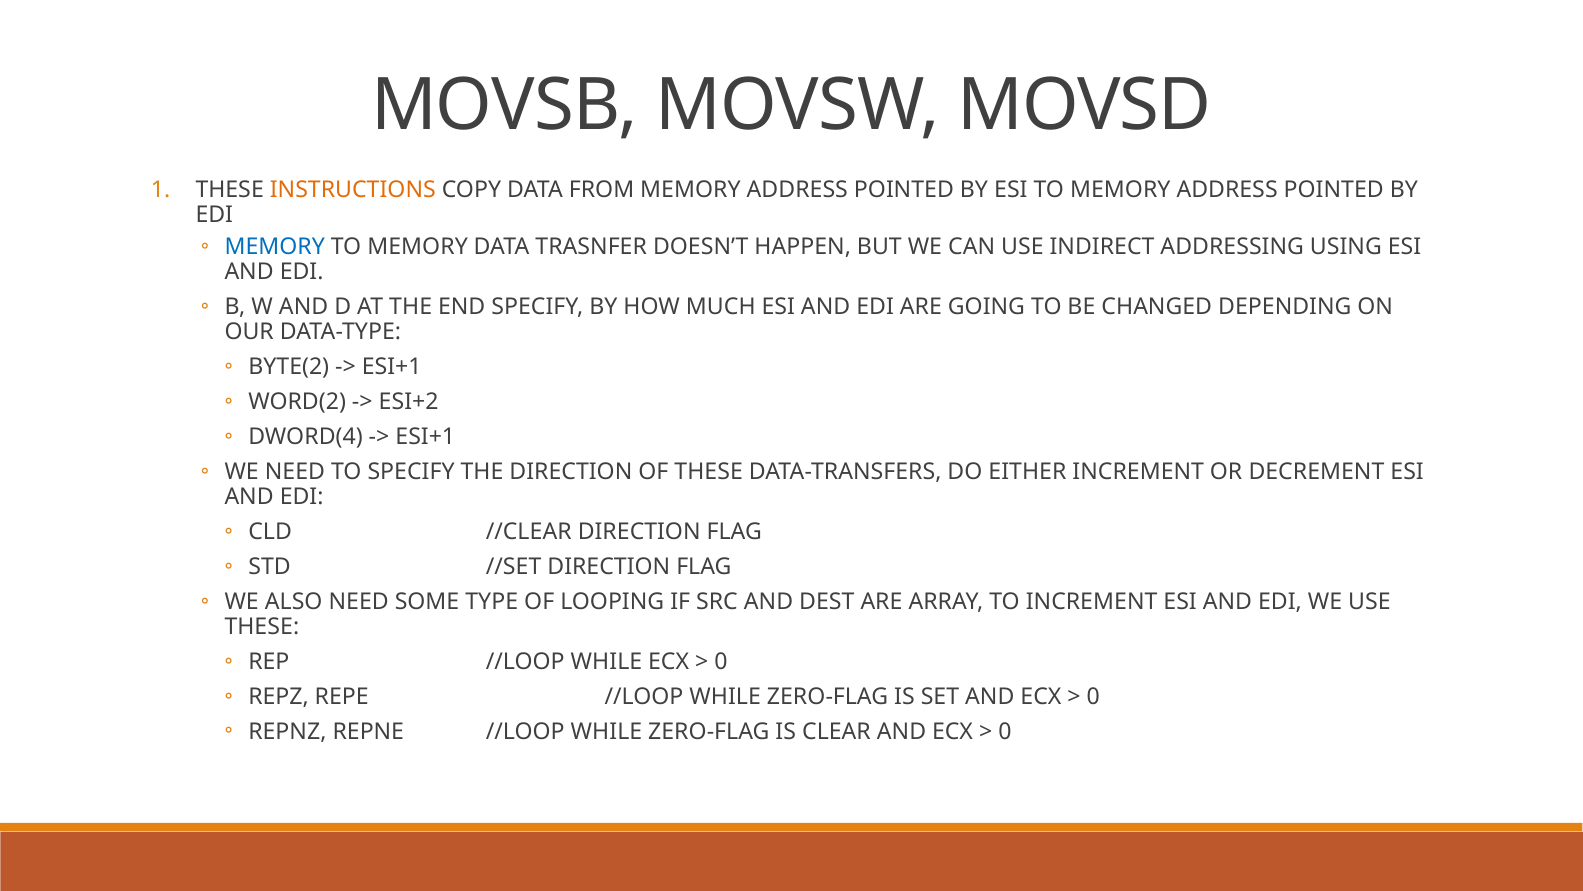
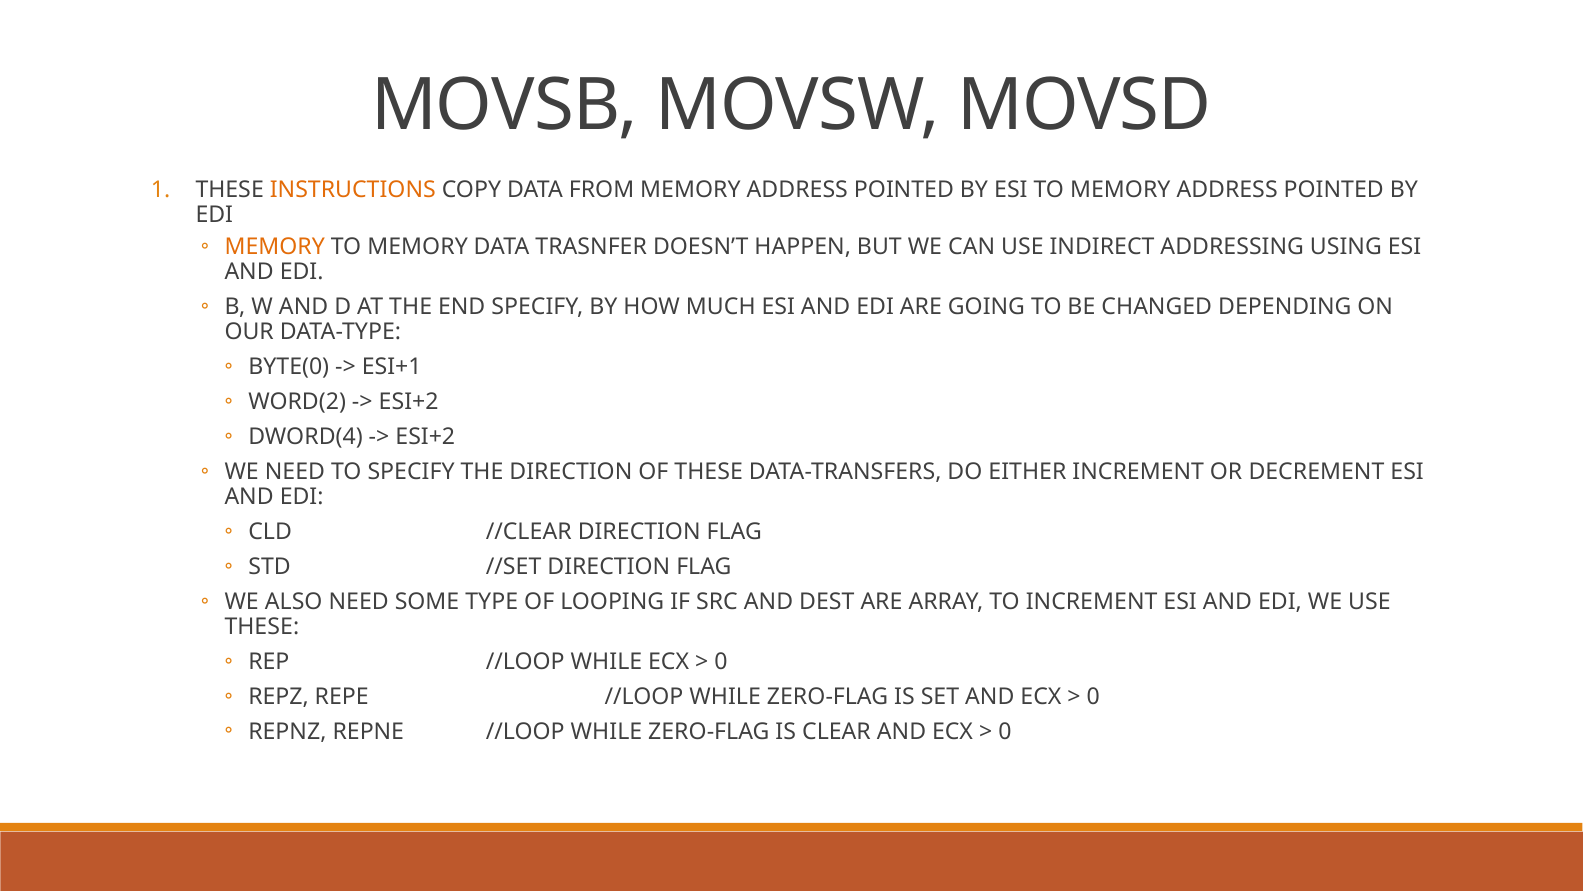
MEMORY at (275, 247) colour: blue -> orange
BYTE(2: BYTE(2 -> BYTE(0
ESI+1 at (425, 437): ESI+1 -> ESI+2
